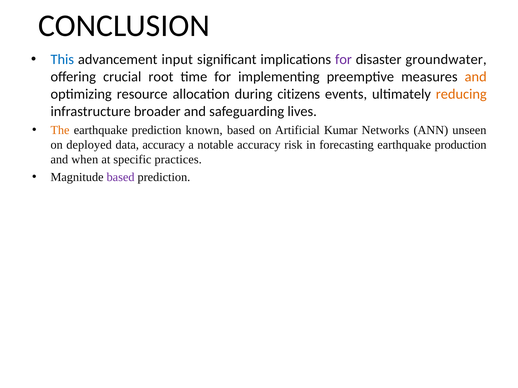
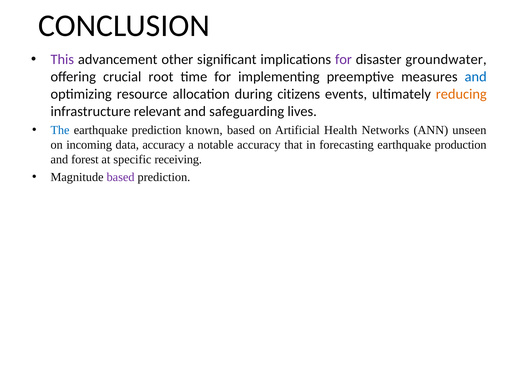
This colour: blue -> purple
input: input -> other
and at (476, 77) colour: orange -> blue
broader: broader -> relevant
The colour: orange -> blue
Kumar: Kumar -> Health
deployed: deployed -> incoming
risk: risk -> that
when: when -> forest
practices: practices -> receiving
